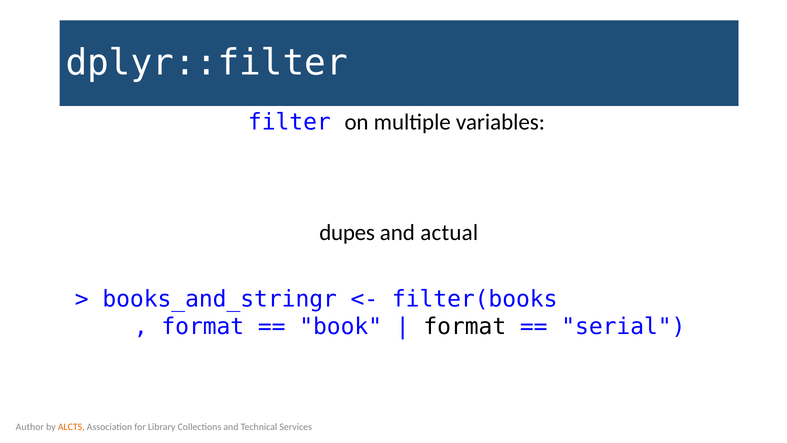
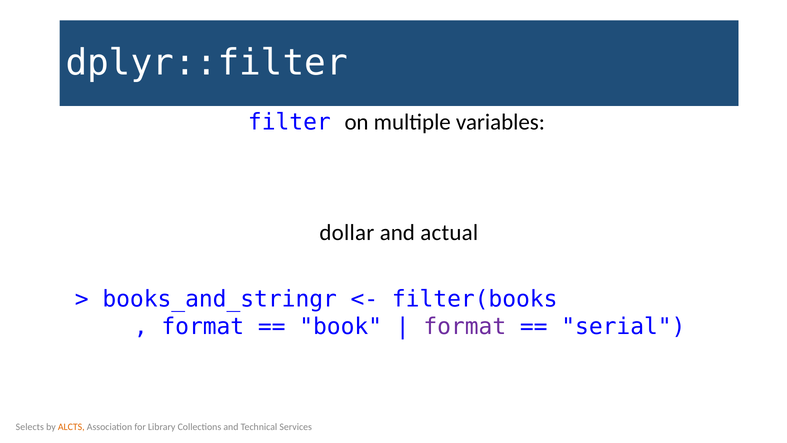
dupes: dupes -> dollar
format at (465, 326) colour: black -> purple
Author: Author -> Selects
